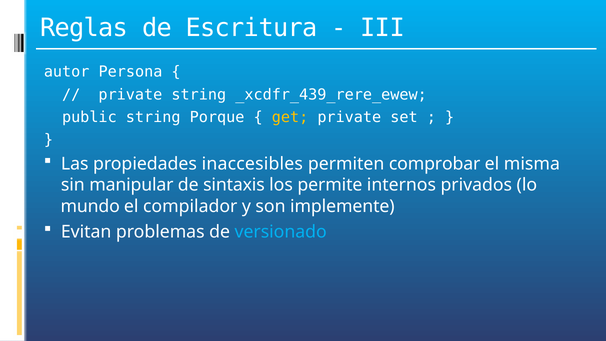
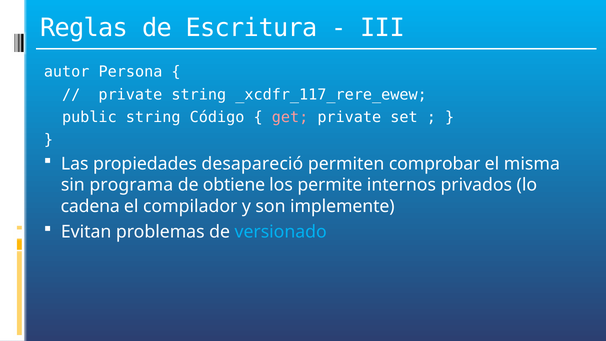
_xcdfr_439_rere_ewew: _xcdfr_439_rere_ewew -> _xcdfr_117_rere_ewew
Porque: Porque -> Código
get colour: yellow -> pink
inaccesibles: inaccesibles -> desapareció
manipular: manipular -> programa
sintaxis: sintaxis -> obtiene
mundo: mundo -> cadena
